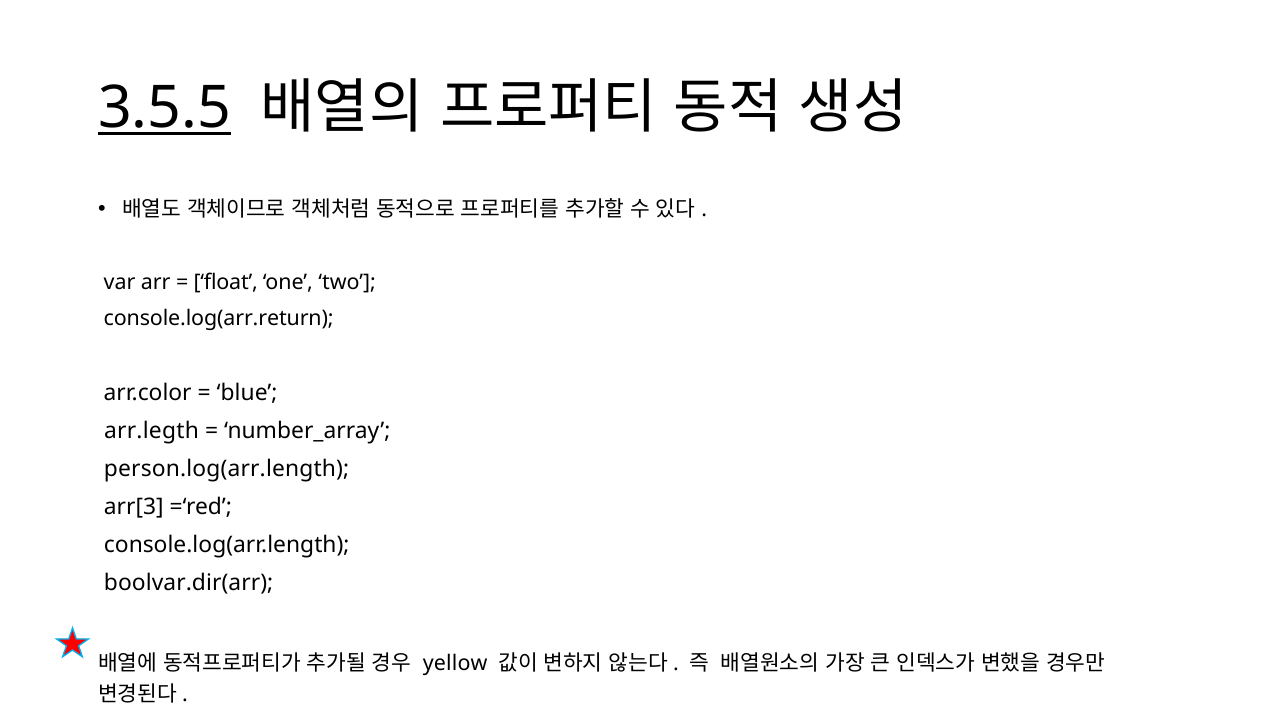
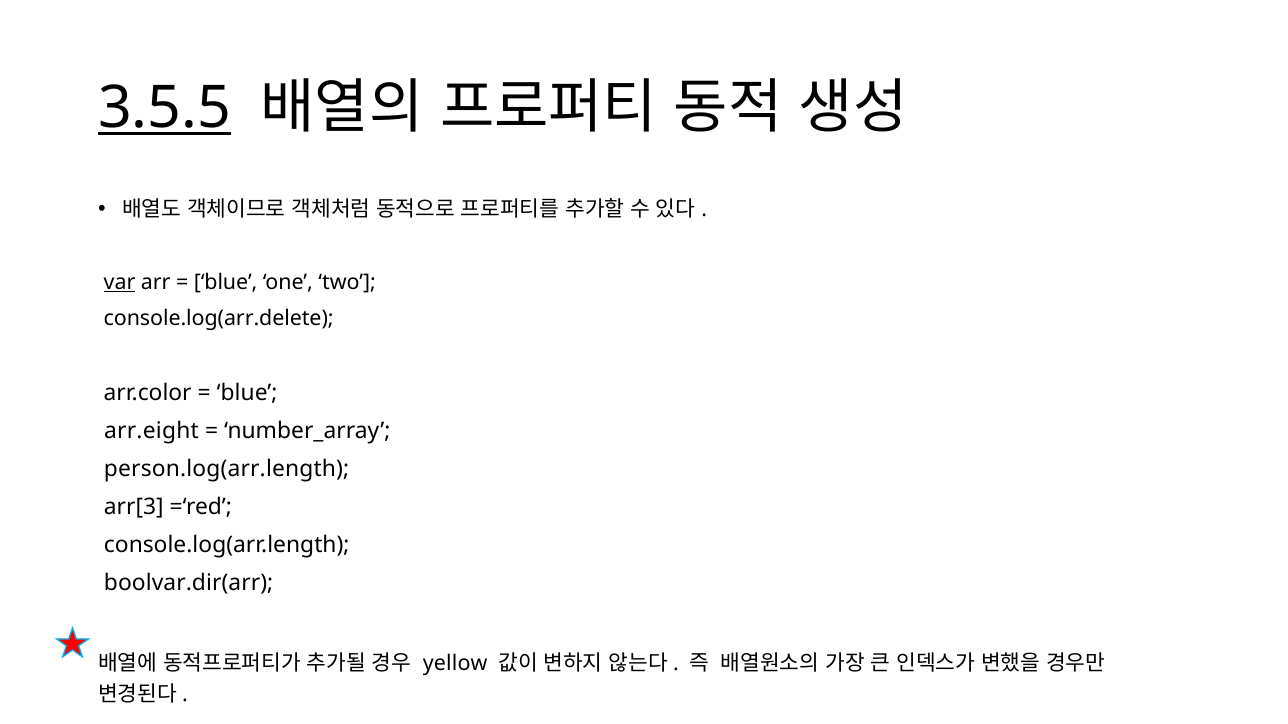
var underline: none -> present
float at (226, 282): float -> blue
console.log(arr.return: console.log(arr.return -> console.log(arr.delete
arr.legth: arr.legth -> arr.eight
